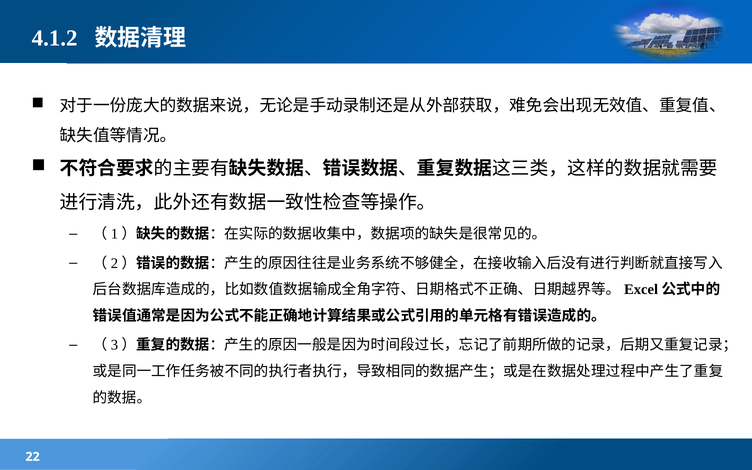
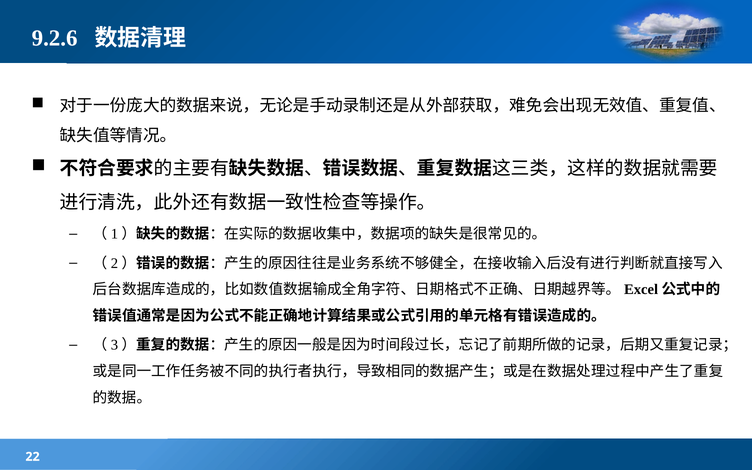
4.1.2: 4.1.2 -> 9.2.6
